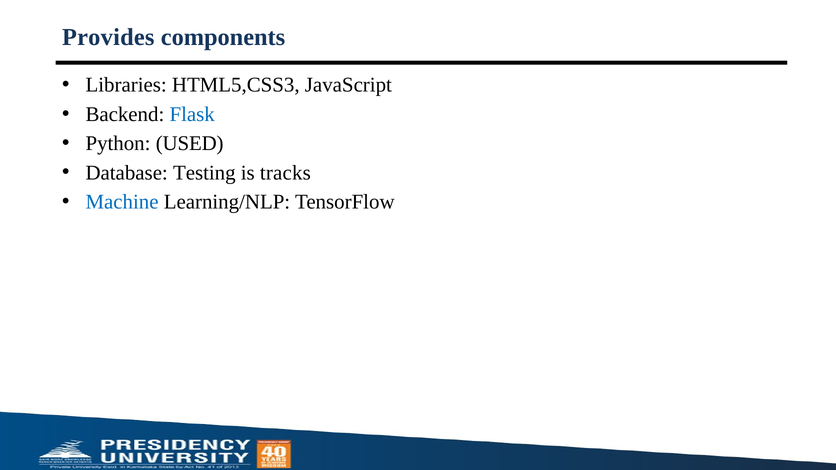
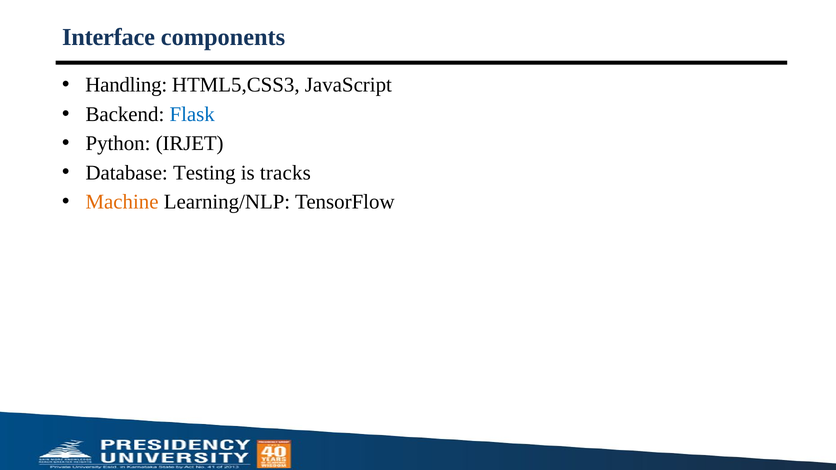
Provides: Provides -> Interface
Libraries: Libraries -> Handling
USED: USED -> IRJET
Machine colour: blue -> orange
